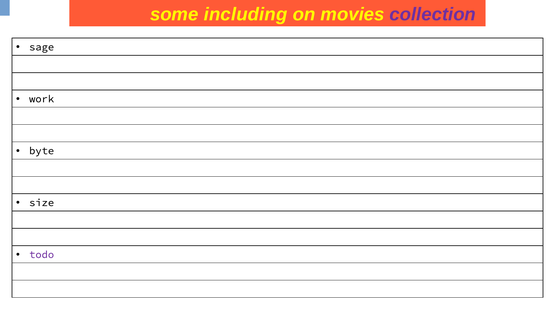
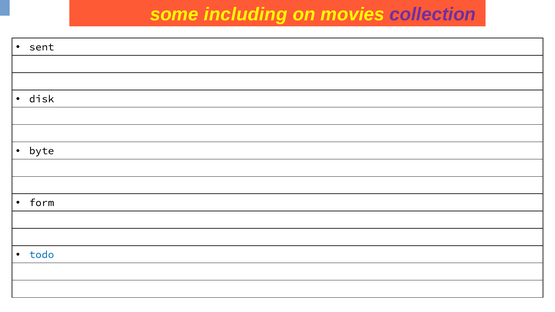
sage: sage -> sent
work: work -> disk
size: size -> form
todo colour: purple -> blue
